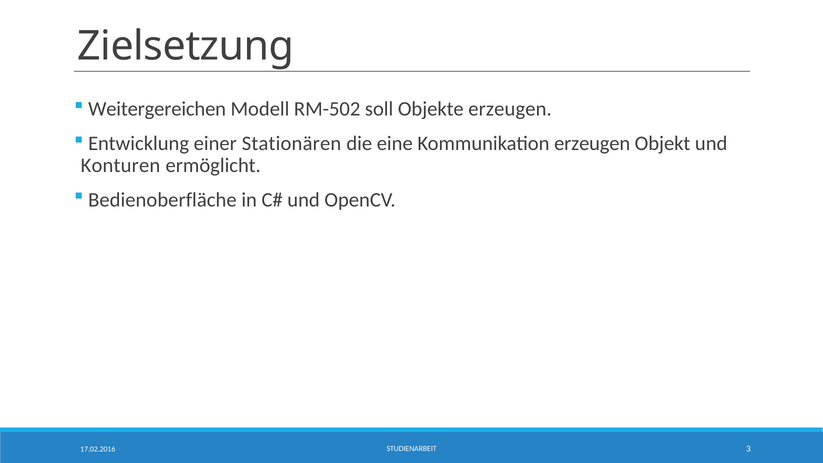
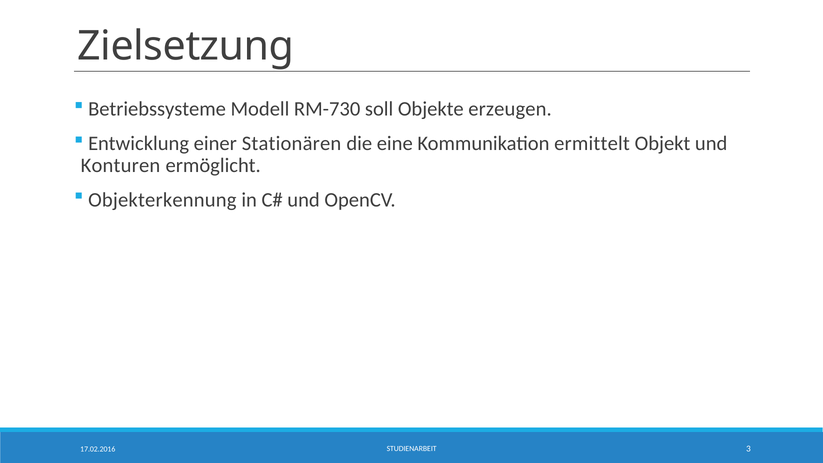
Weitergereichen: Weitergereichen -> Betriebssysteme
RM-502: RM-502 -> RM-730
Kommunikation erzeugen: erzeugen -> ermittelt
Bedienoberfläche: Bedienoberfläche -> Objekterkennung
